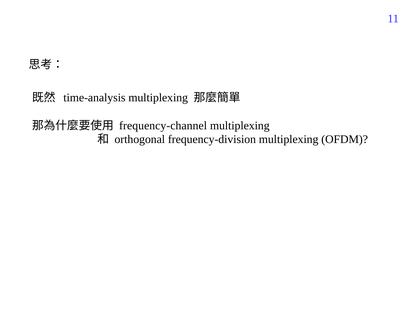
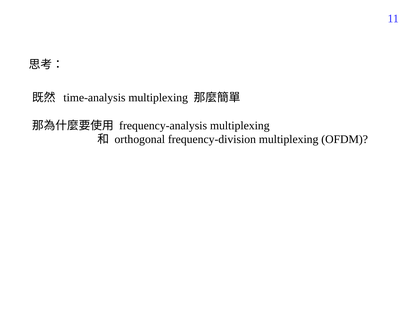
frequency-channel: frequency-channel -> frequency-analysis
